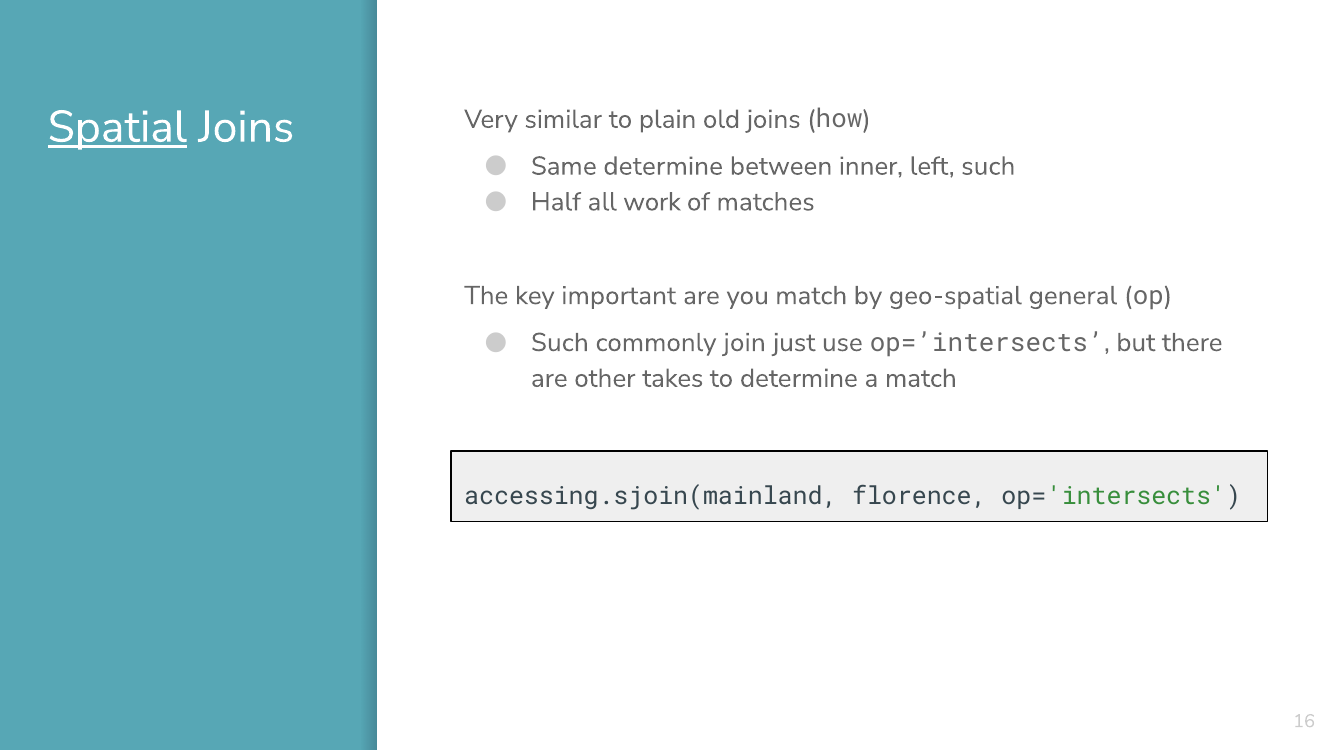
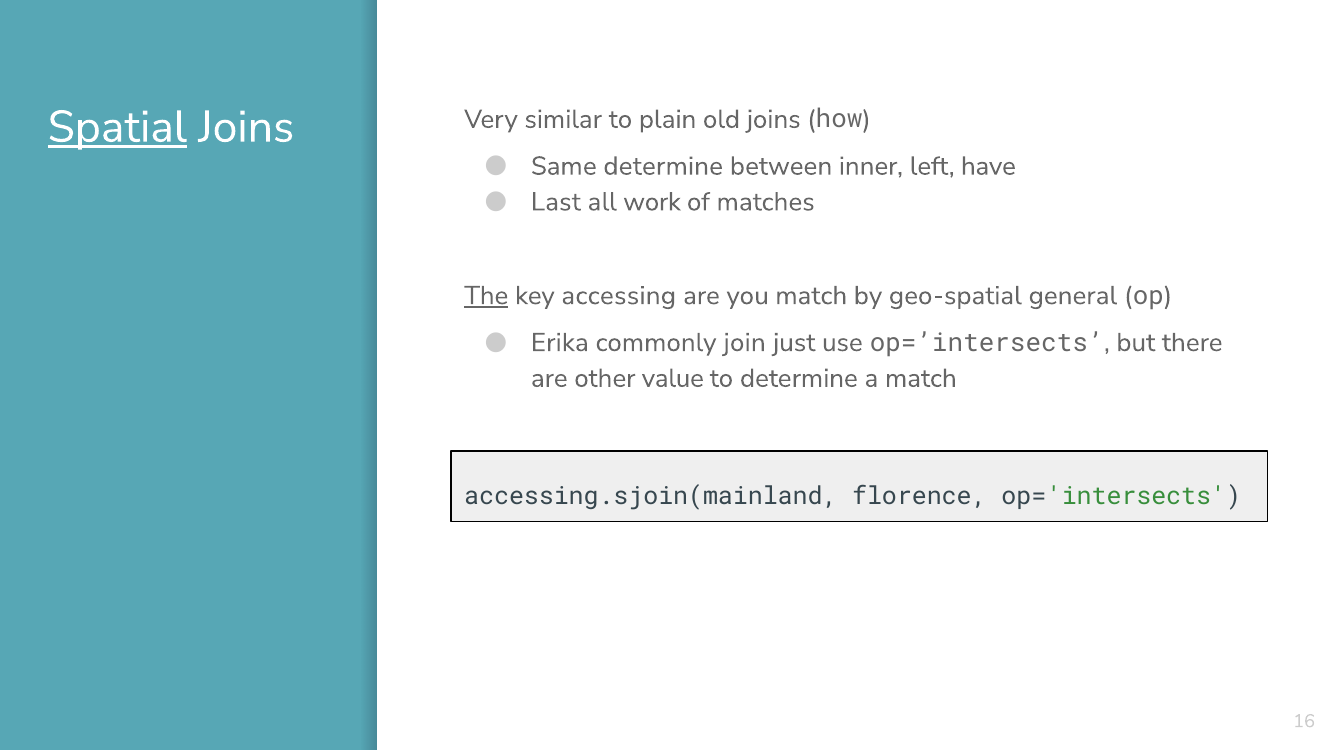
left such: such -> have
Half: Half -> Last
The underline: none -> present
important: important -> accessing
Such at (560, 343): Such -> Erika
takes: takes -> value
